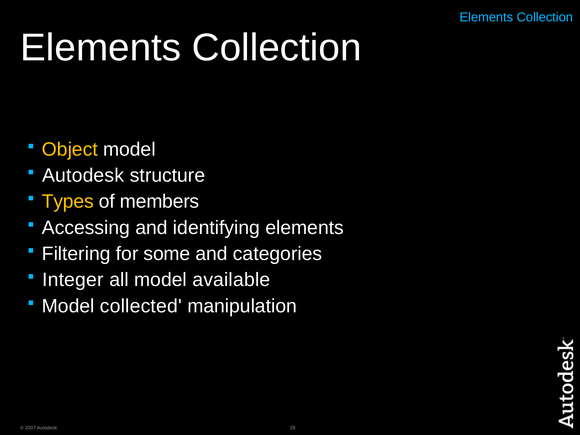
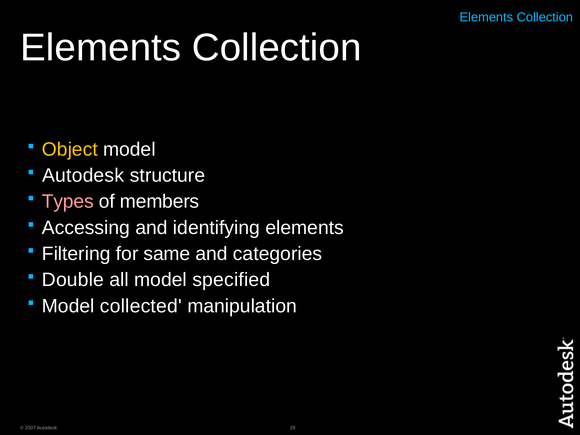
Types colour: yellow -> pink
some: some -> same
Integer: Integer -> Double
available: available -> specified
